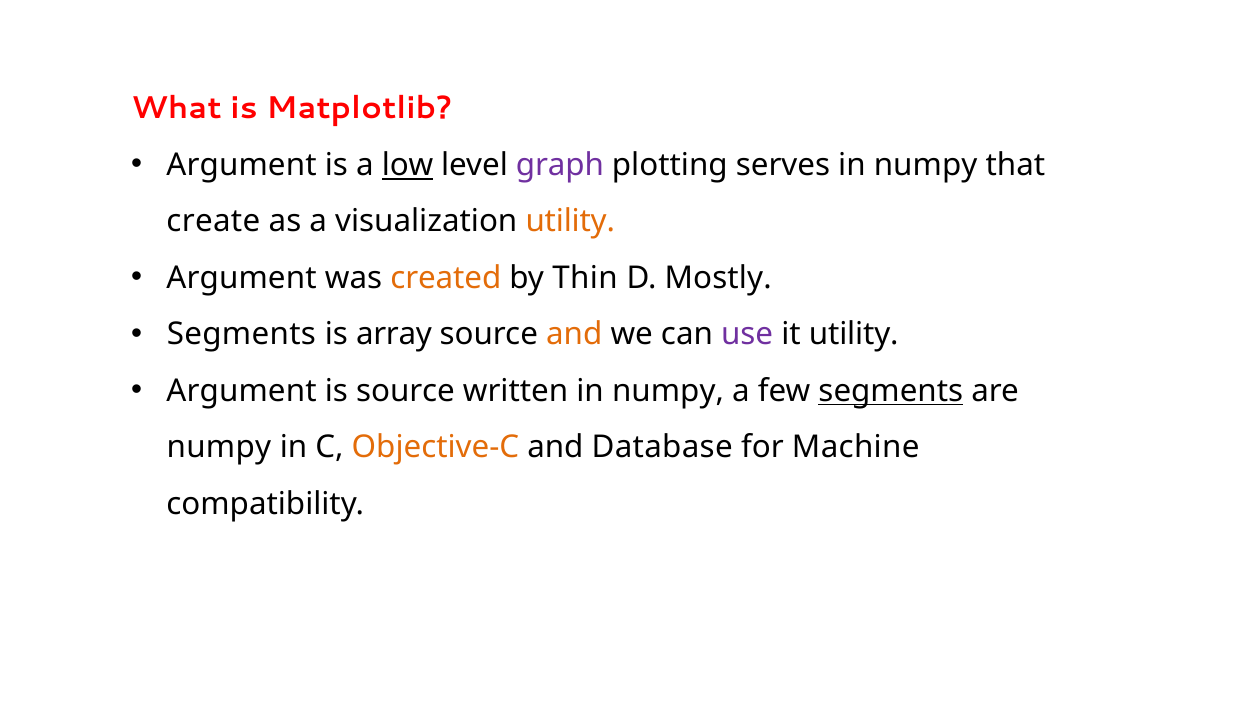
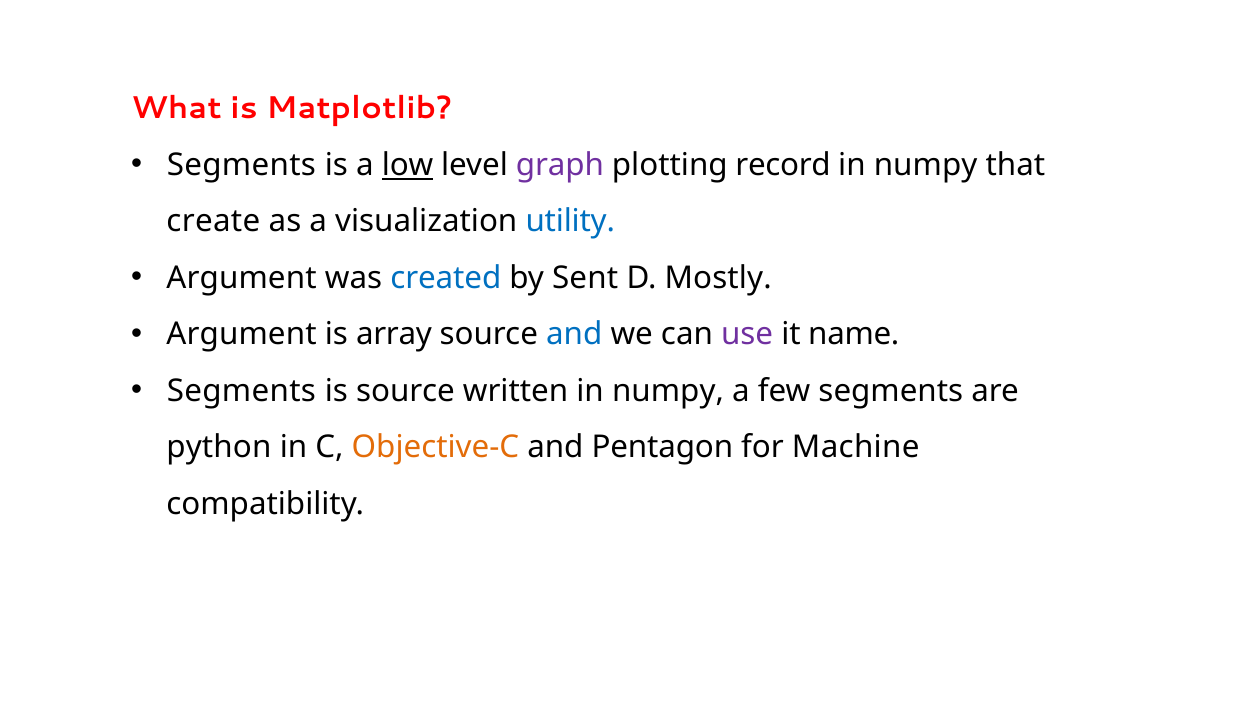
Argument at (241, 165): Argument -> Segments
serves: serves -> record
utility at (570, 221) colour: orange -> blue
created colour: orange -> blue
Thin: Thin -> Sent
Segments at (241, 334): Segments -> Argument
and at (574, 334) colour: orange -> blue
it utility: utility -> name
Argument at (241, 391): Argument -> Segments
segments at (891, 391) underline: present -> none
numpy at (219, 447): numpy -> python
Database: Database -> Pentagon
